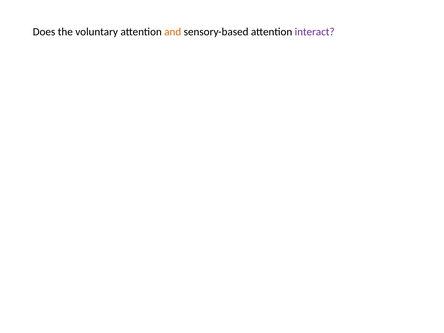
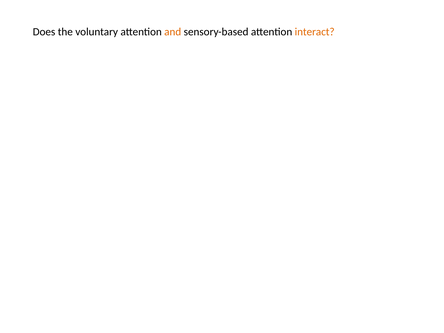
interact colour: purple -> orange
